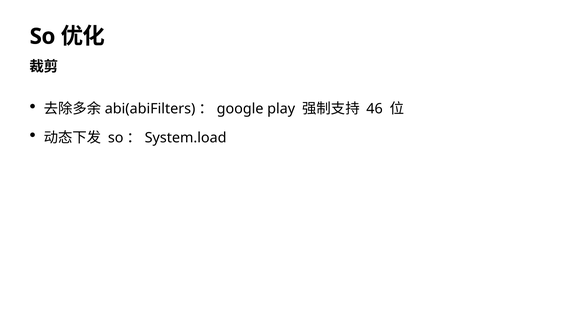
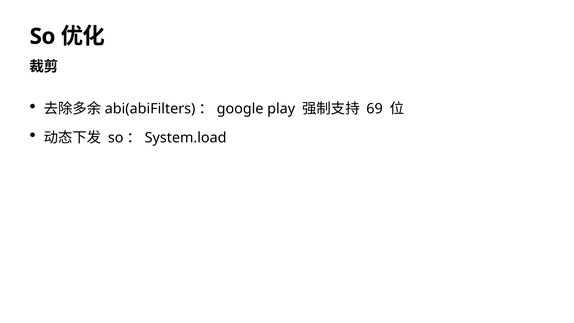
46: 46 -> 69
